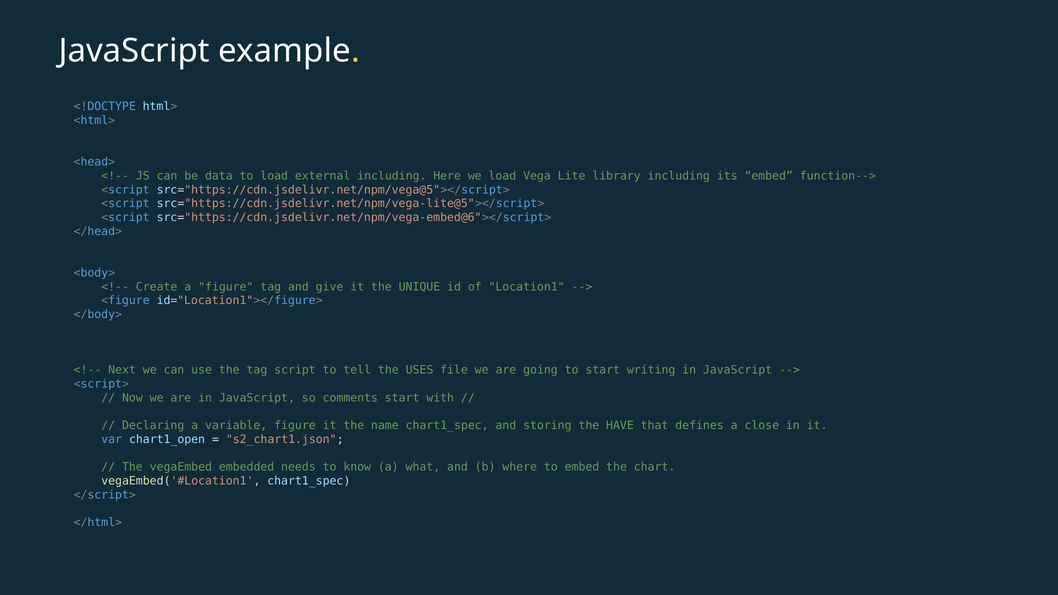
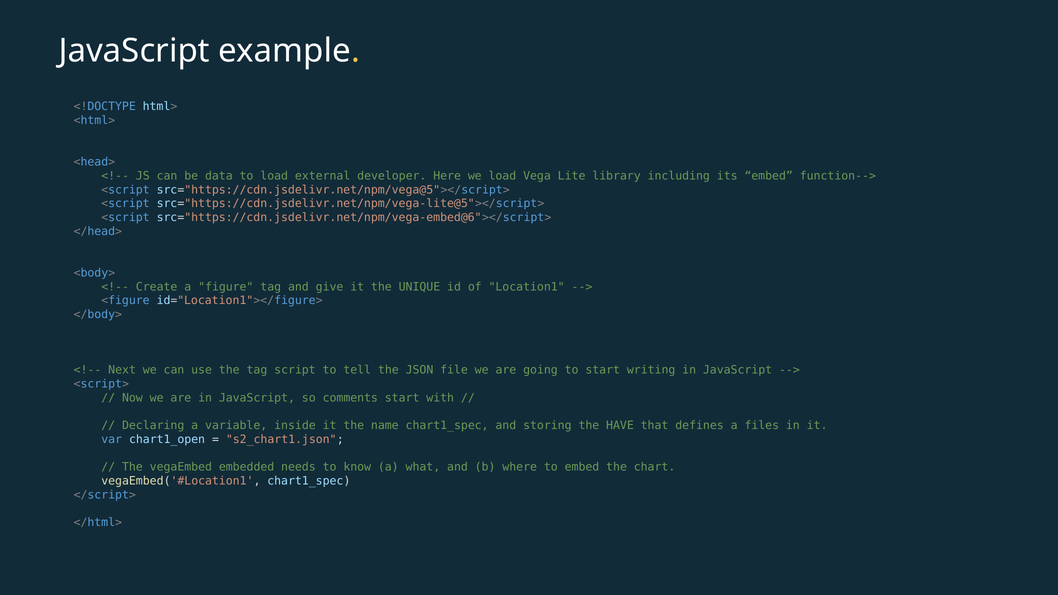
external including: including -> developer
USES: USES -> JSON
variable figure: figure -> inside
close: close -> files
